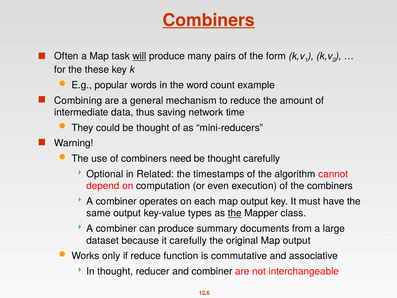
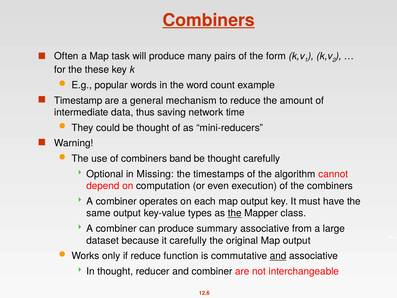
will underline: present -> none
Combining: Combining -> Timestamp
need: need -> band
Related: Related -> Missing
summary documents: documents -> associative
and at (278, 256) underline: none -> present
